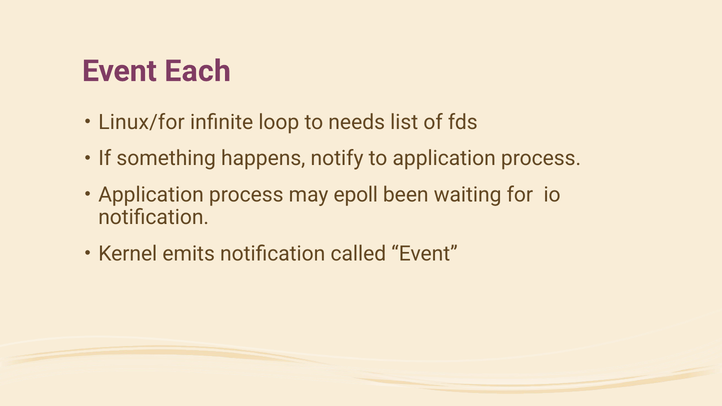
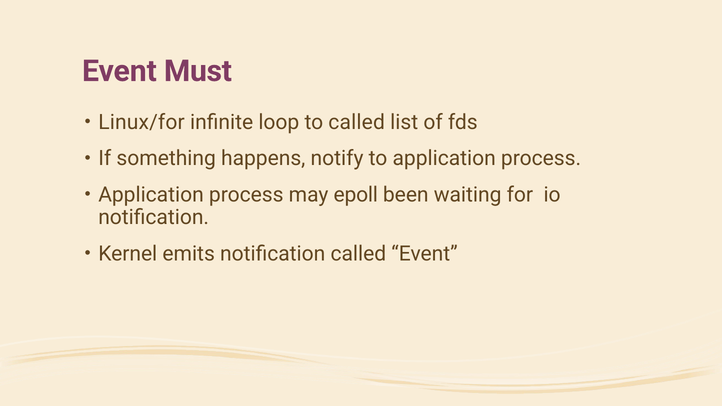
Each: Each -> Must
to needs: needs -> called
